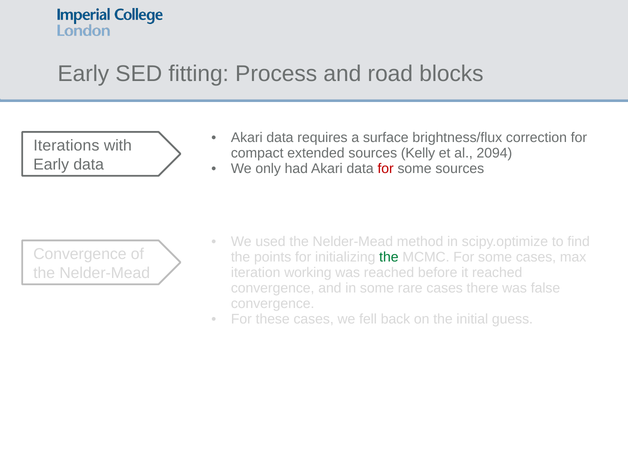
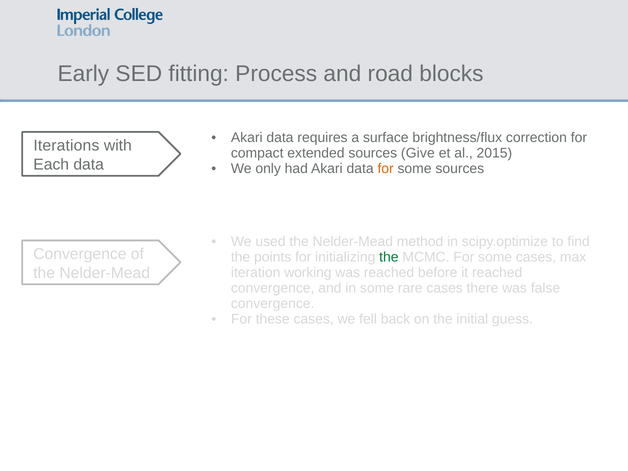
Kelly: Kelly -> Give
2094: 2094 -> 2015
Early at (51, 164): Early -> Each
for at (386, 169) colour: red -> orange
